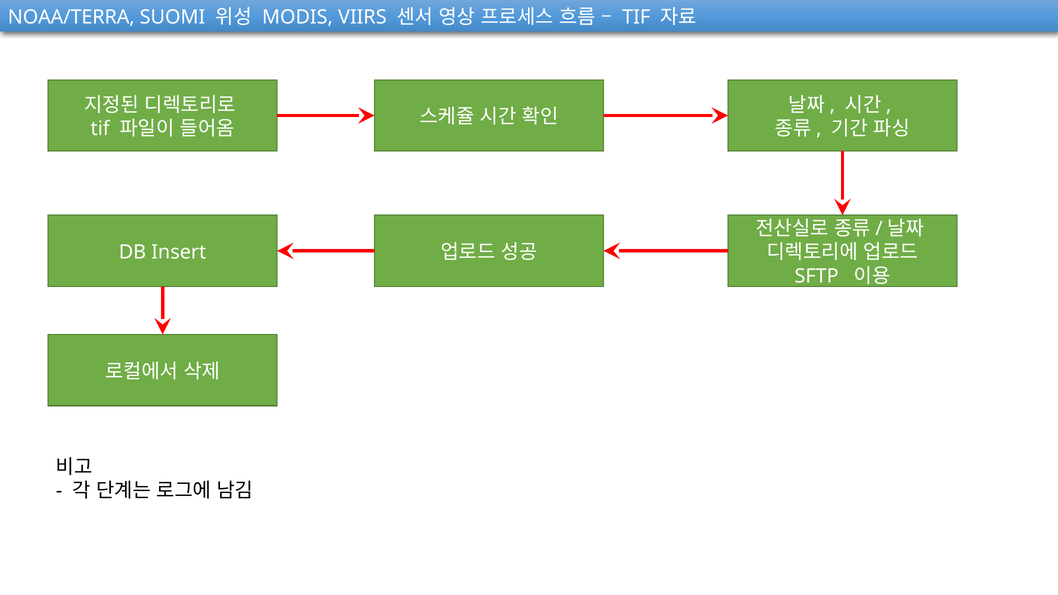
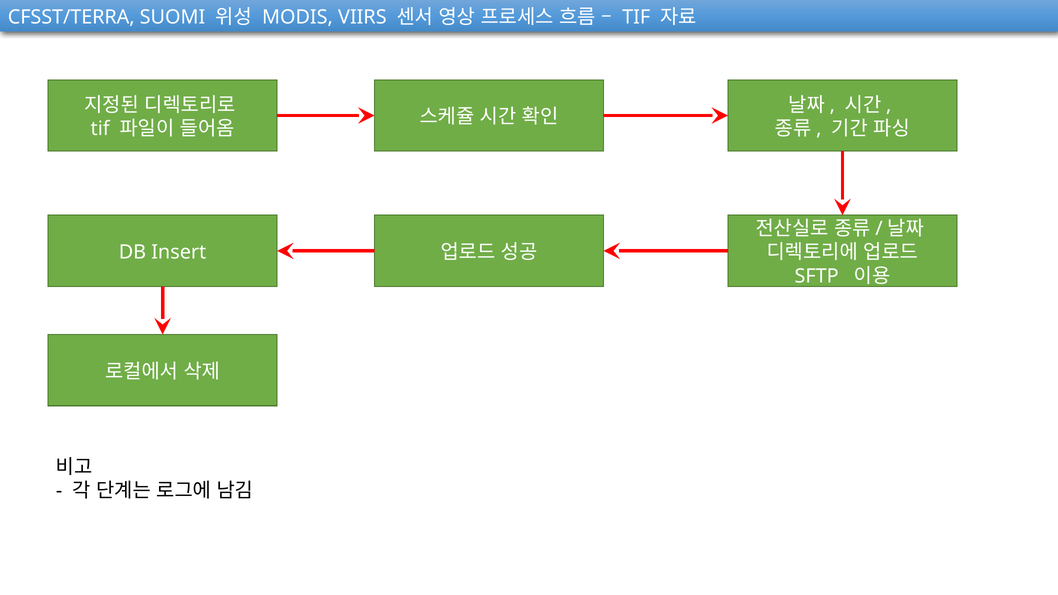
NOAA/TERRA: NOAA/TERRA -> CFSST/TERRA
